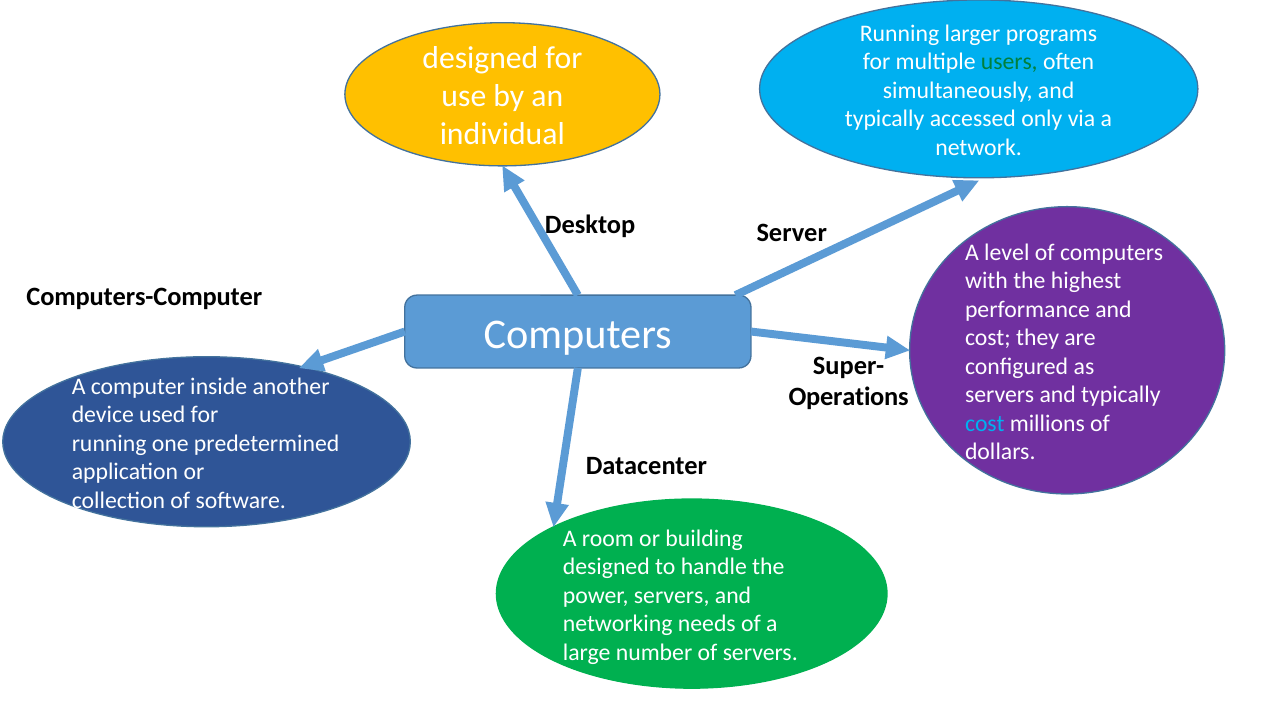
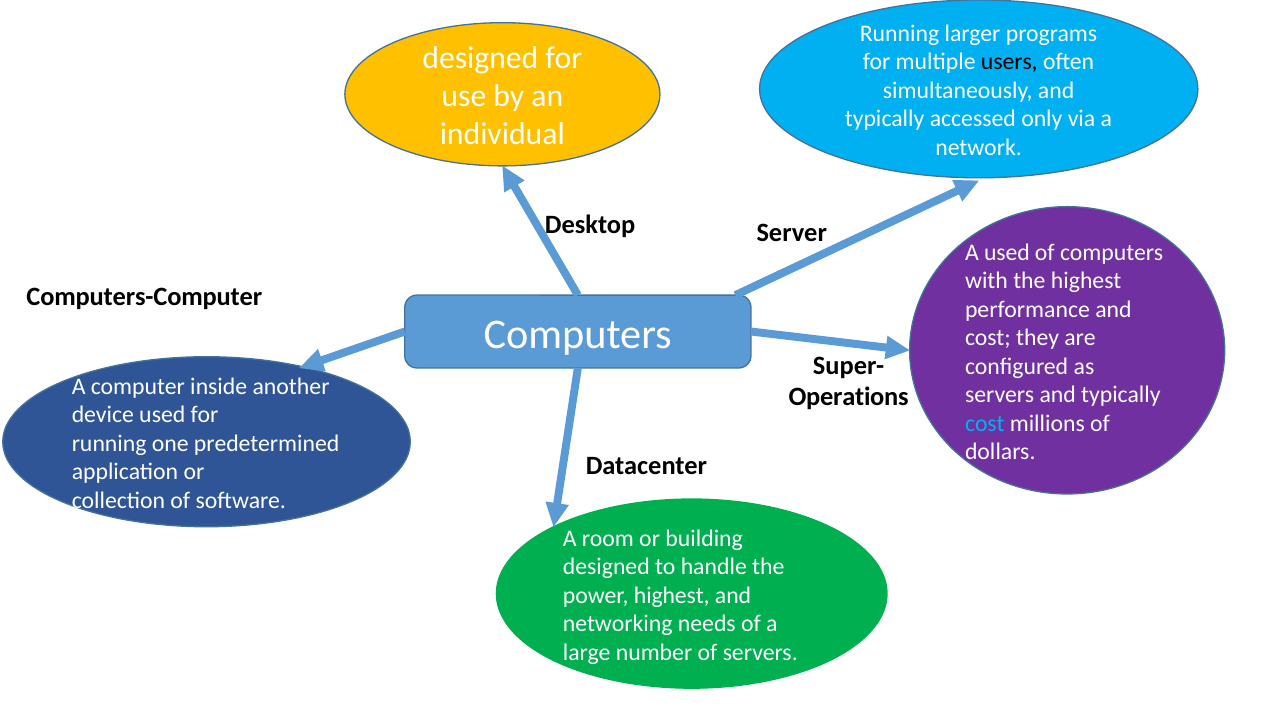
users colour: green -> black
A level: level -> used
power servers: servers -> highest
